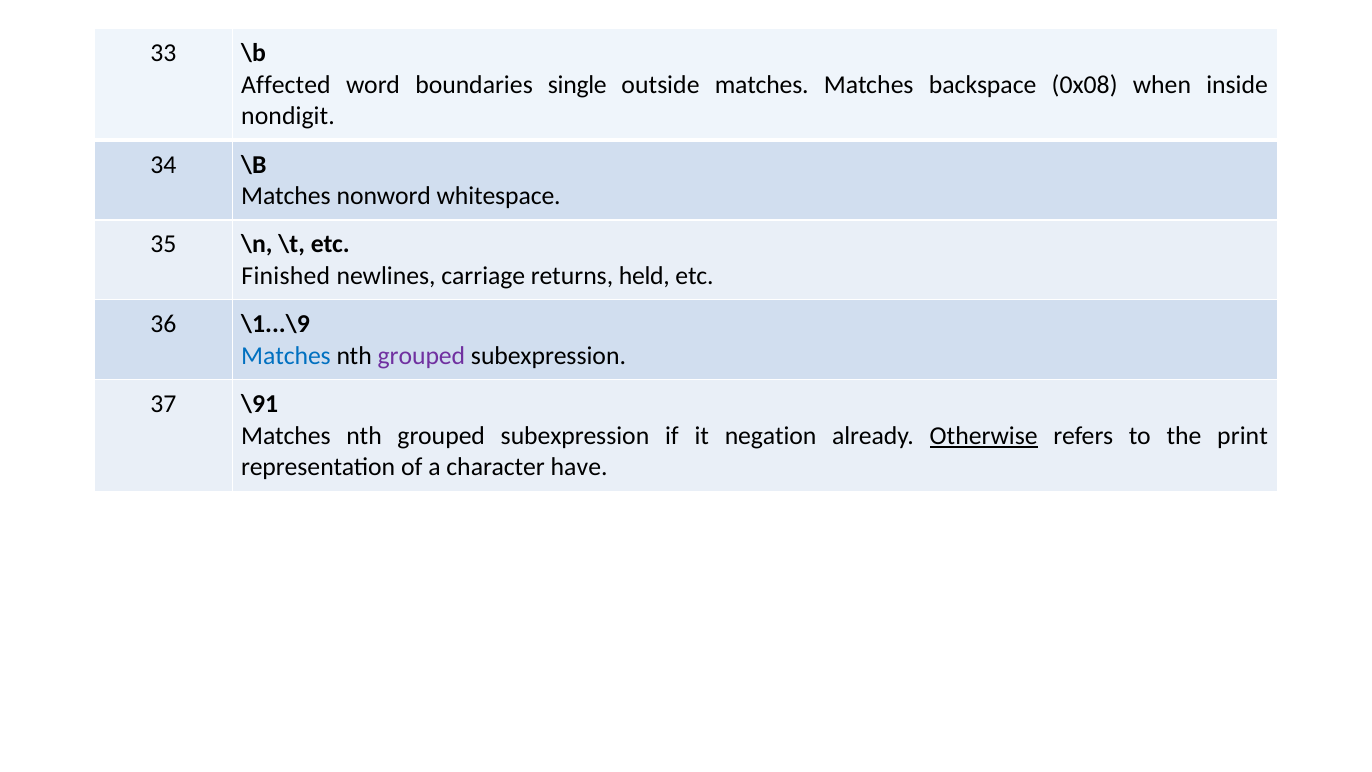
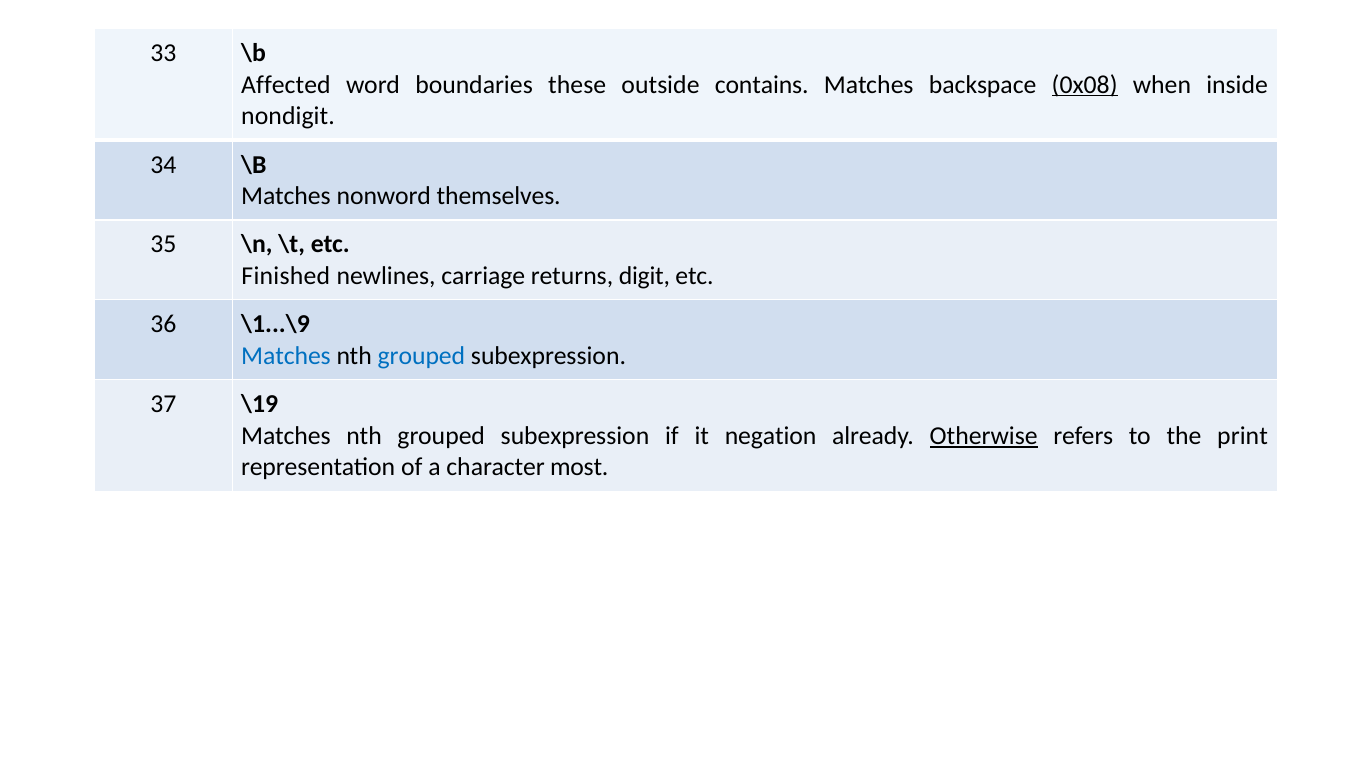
single: single -> these
outside matches: matches -> contains
0x08 underline: none -> present
whitespace: whitespace -> themselves
held: held -> digit
grouped at (421, 356) colour: purple -> blue
\91: \91 -> \19
have: have -> most
